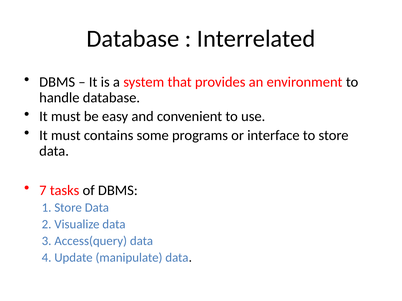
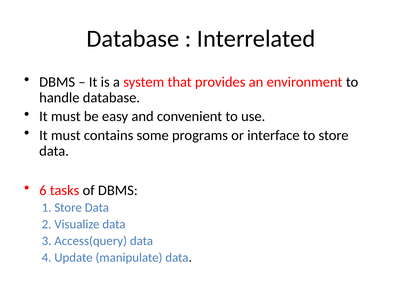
7: 7 -> 6
